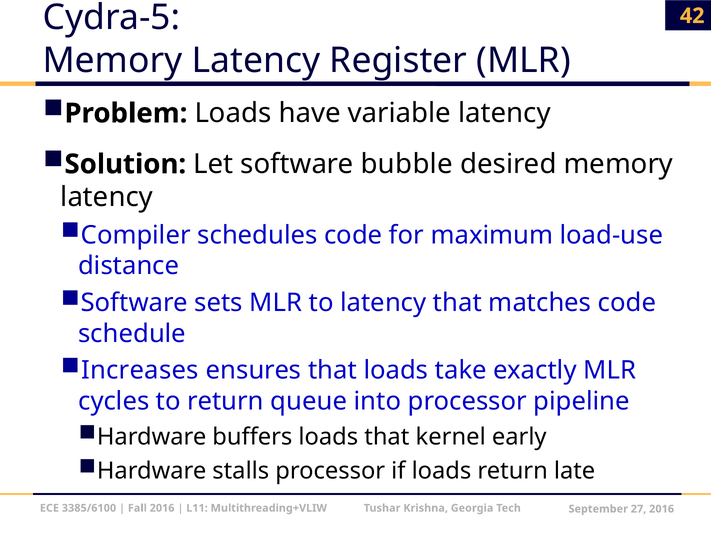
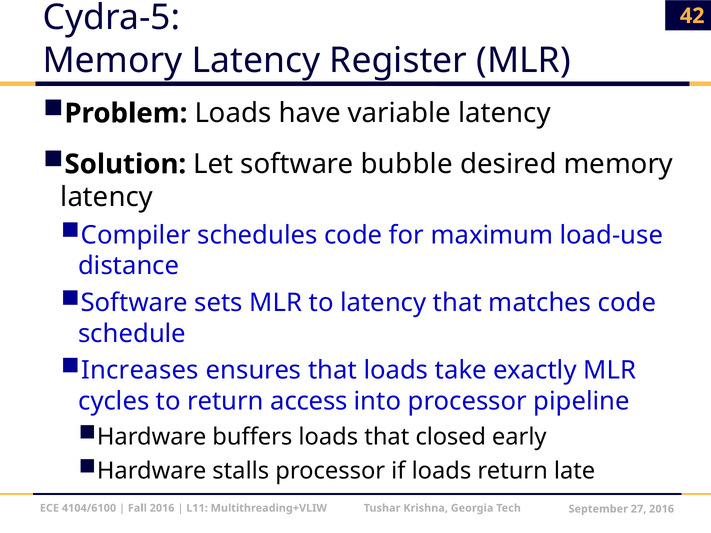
queue: queue -> access
kernel: kernel -> closed
3385/6100: 3385/6100 -> 4104/6100
